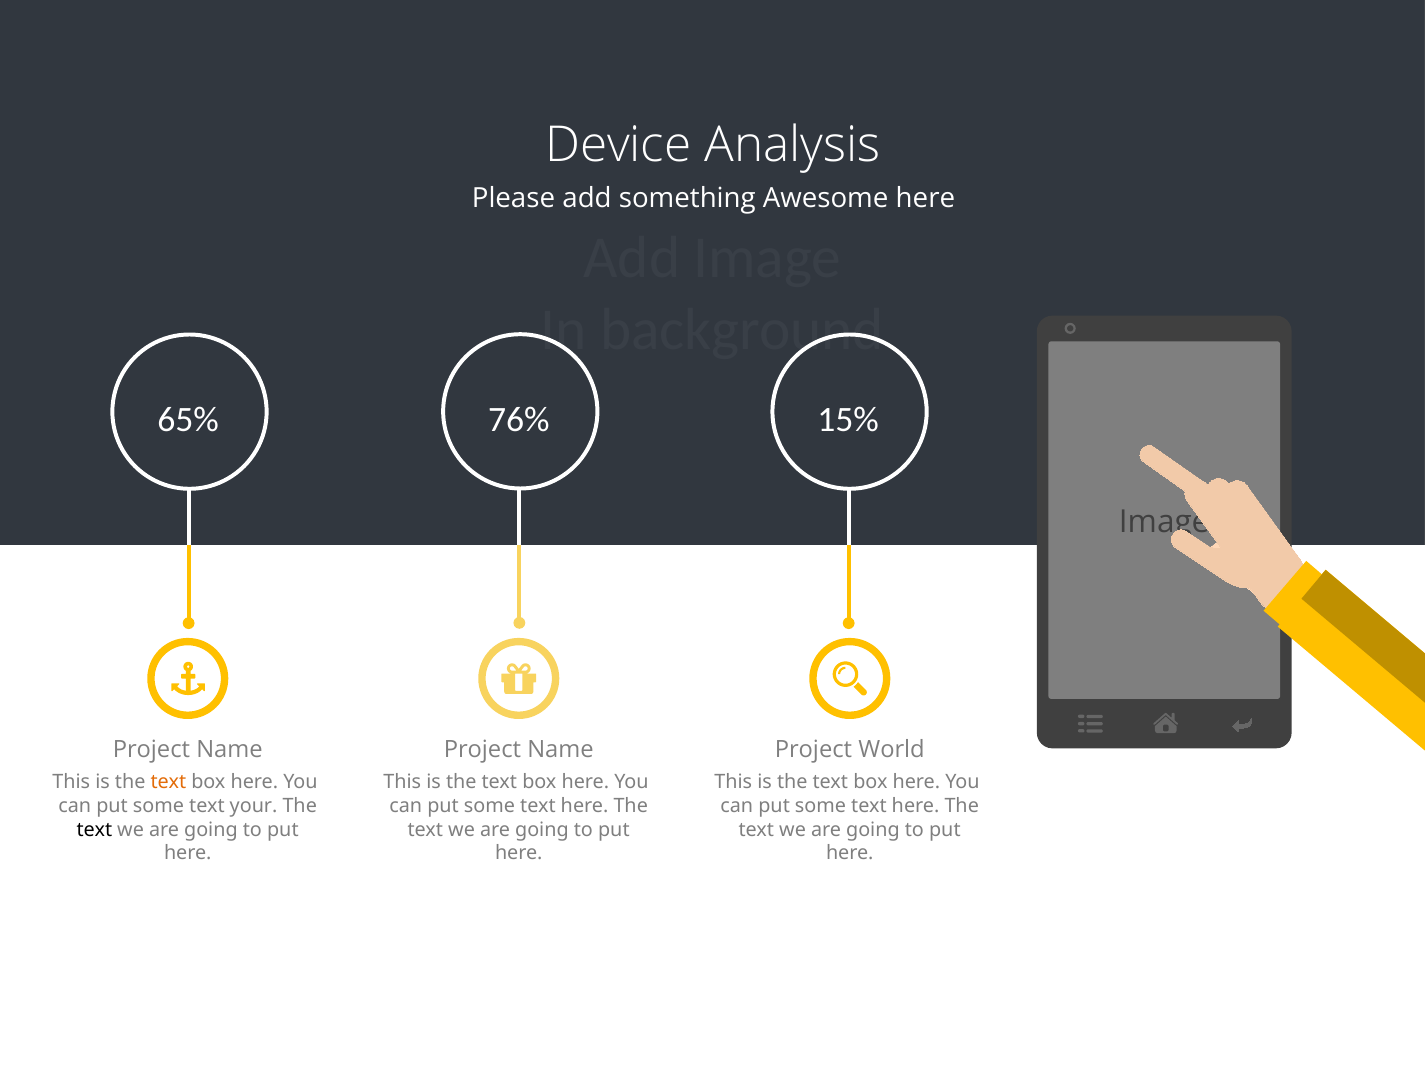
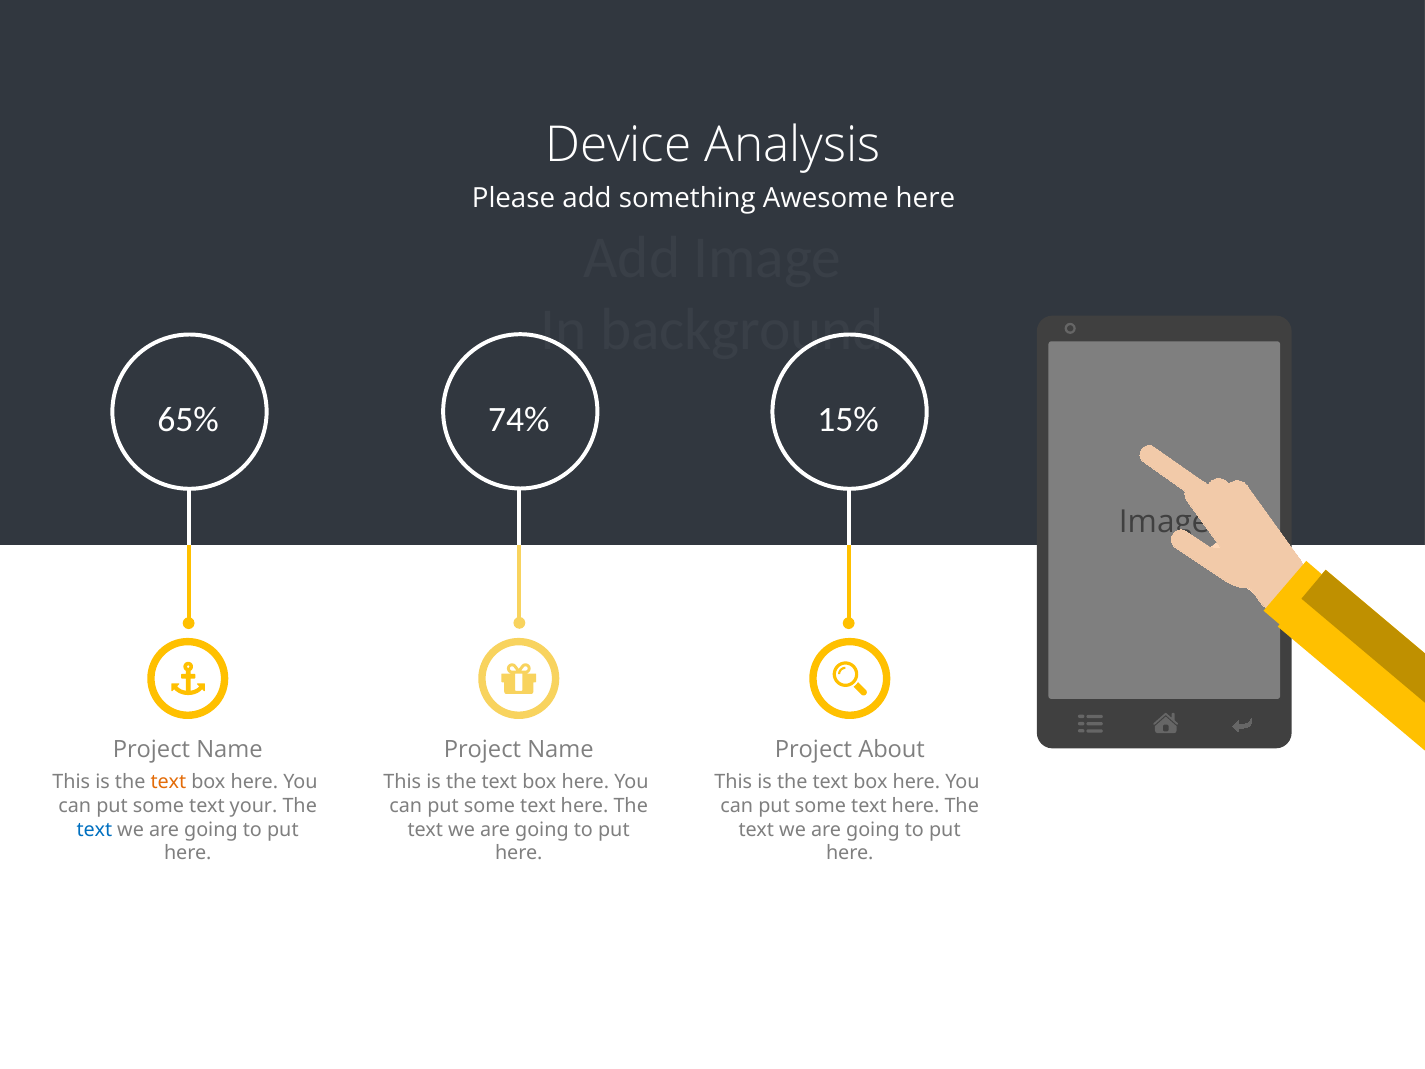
76%: 76% -> 74%
World: World -> About
text at (94, 829) colour: black -> blue
